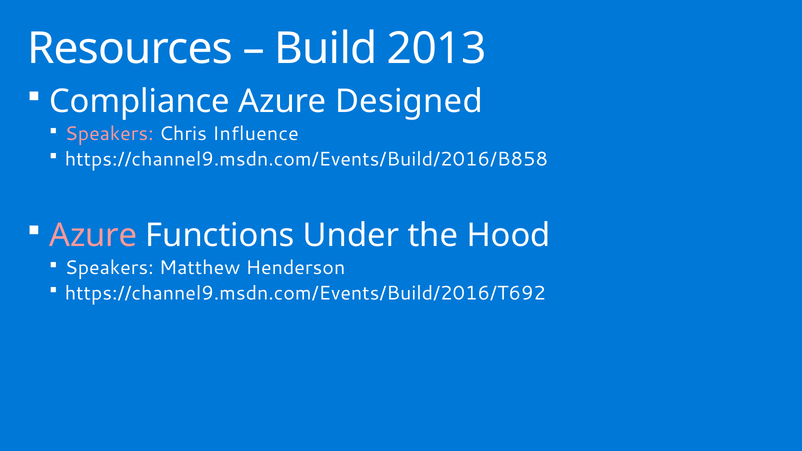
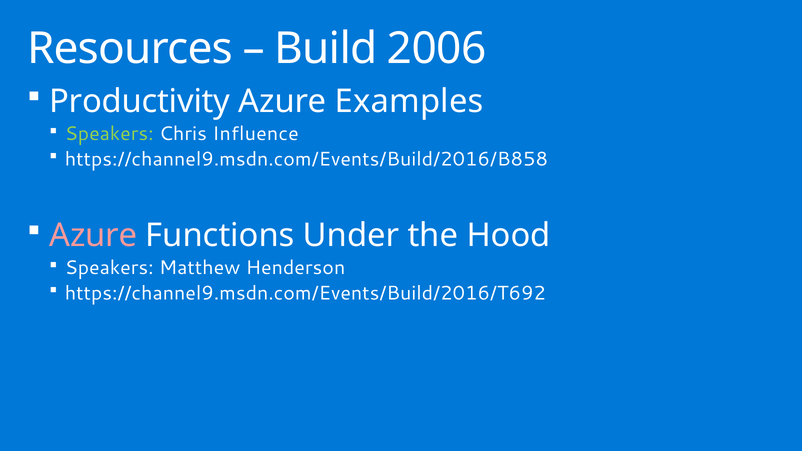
2013: 2013 -> 2006
Compliance: Compliance -> Productivity
Designed: Designed -> Examples
Speakers at (109, 134) colour: pink -> light green
